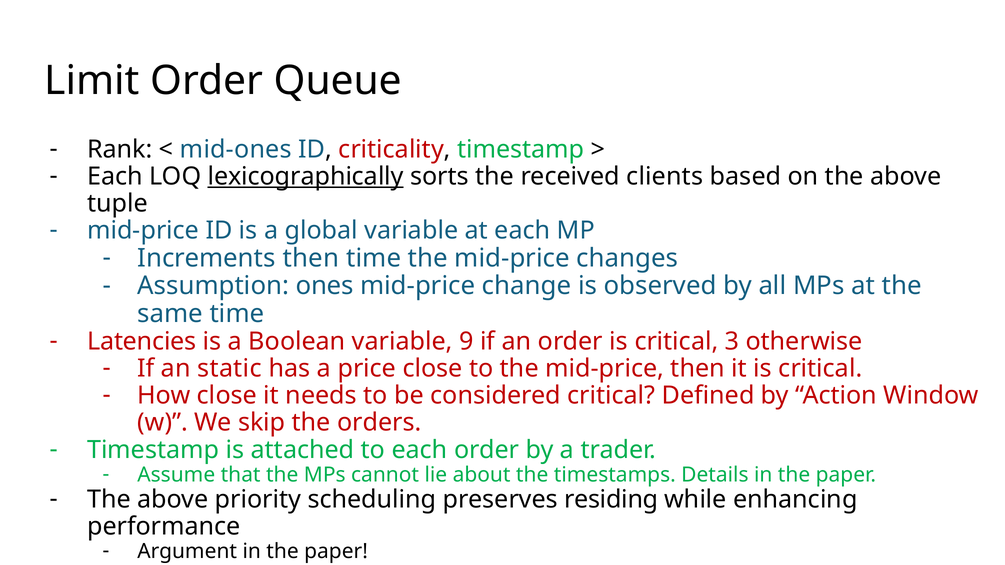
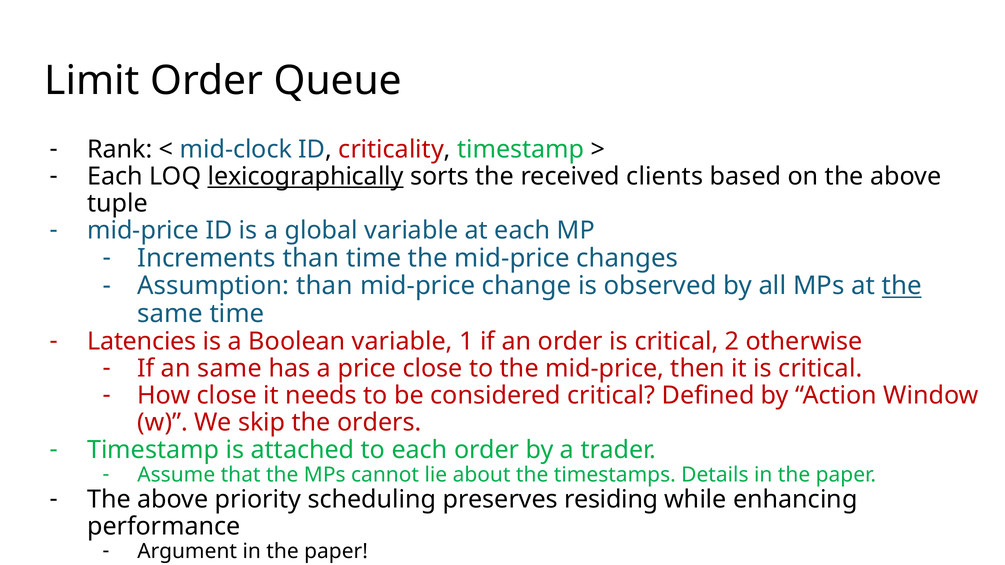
mid-ones: mid-ones -> mid-clock
Increments then: then -> than
Assumption ones: ones -> than
the at (902, 286) underline: none -> present
9: 9 -> 1
3: 3 -> 2
an static: static -> same
